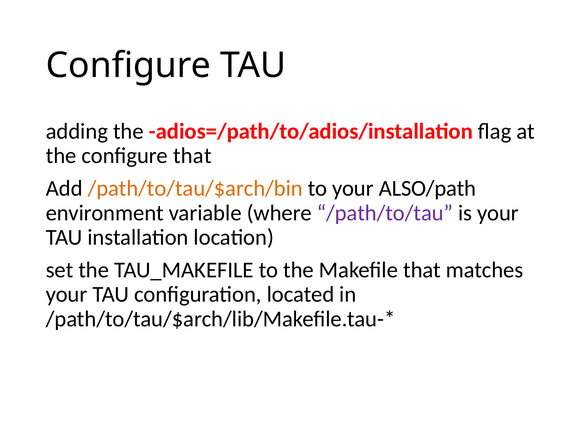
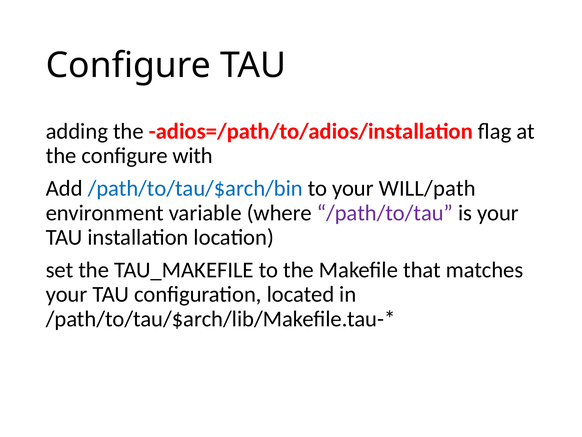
configure that: that -> with
/path/to/tau/$arch/bin colour: orange -> blue
ALSO/path: ALSO/path -> WILL/path
